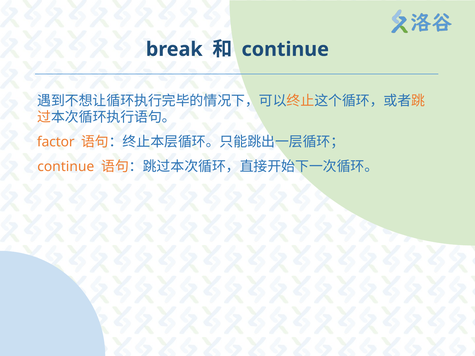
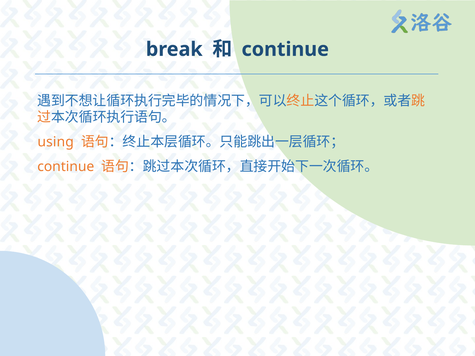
factor: factor -> using
